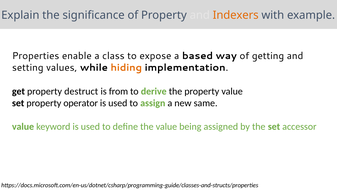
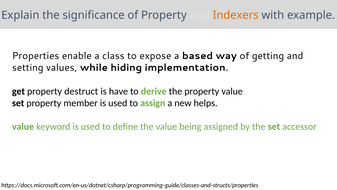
hiding colour: orange -> black
from: from -> have
operator: operator -> member
same: same -> helps
